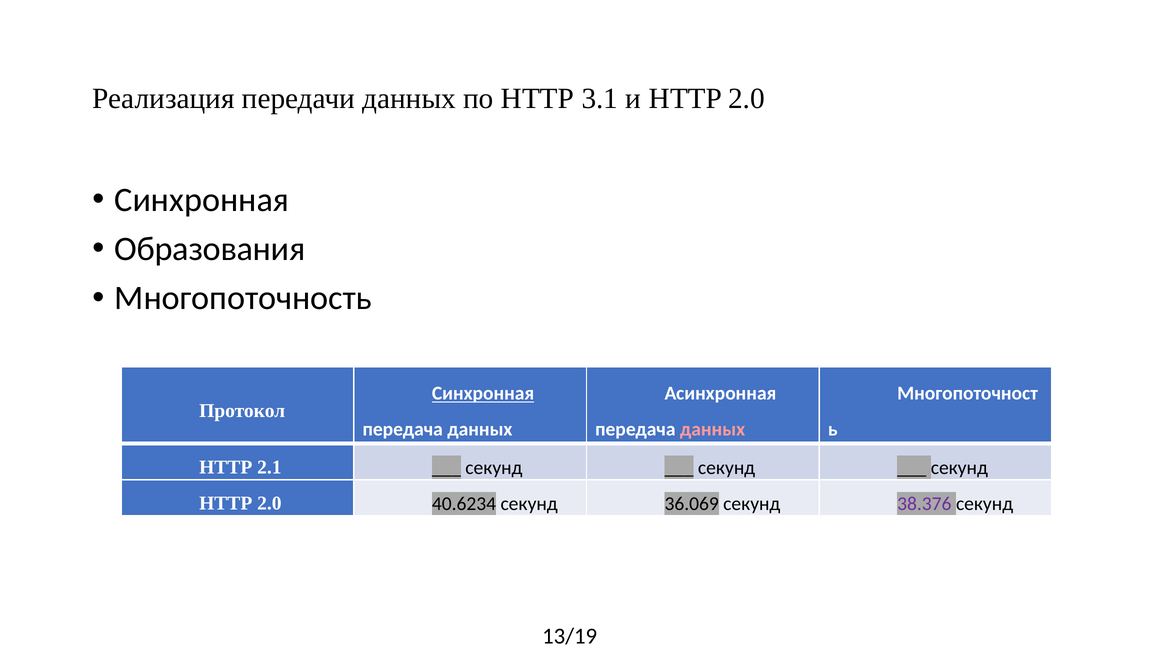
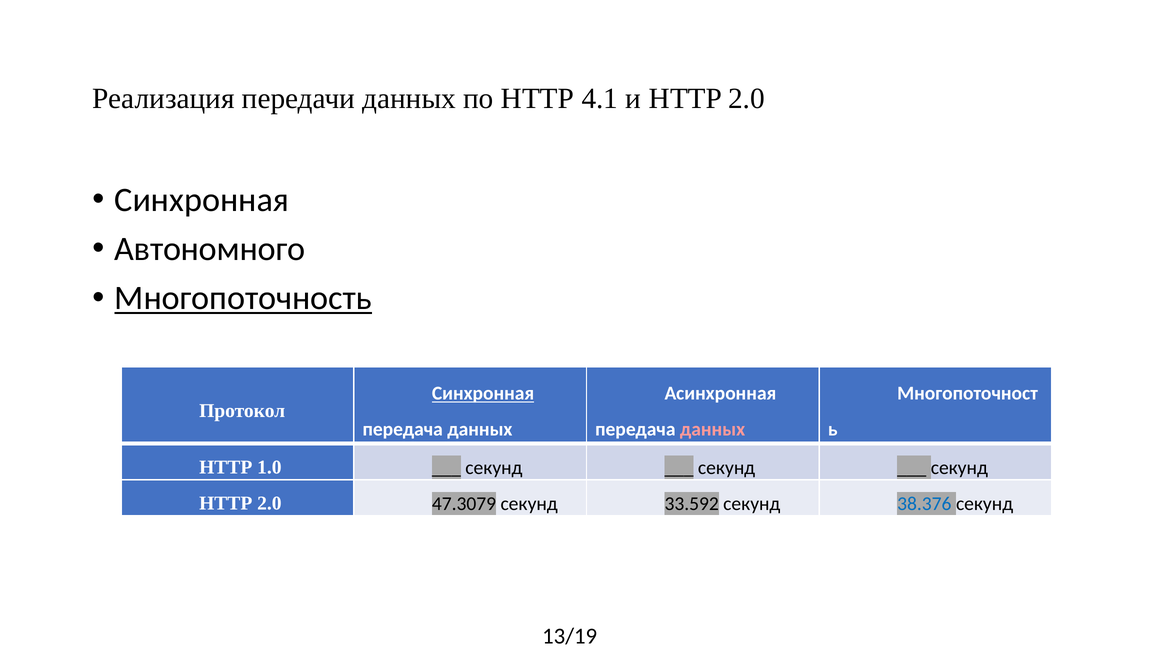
3.1: 3.1 -> 4.1
Образования: Образования -> Автономного
Многопоточность underline: none -> present
2.1: 2.1 -> 1.0
40.6234: 40.6234 -> 47.3079
36.069: 36.069 -> 33.592
38.376 colour: purple -> blue
